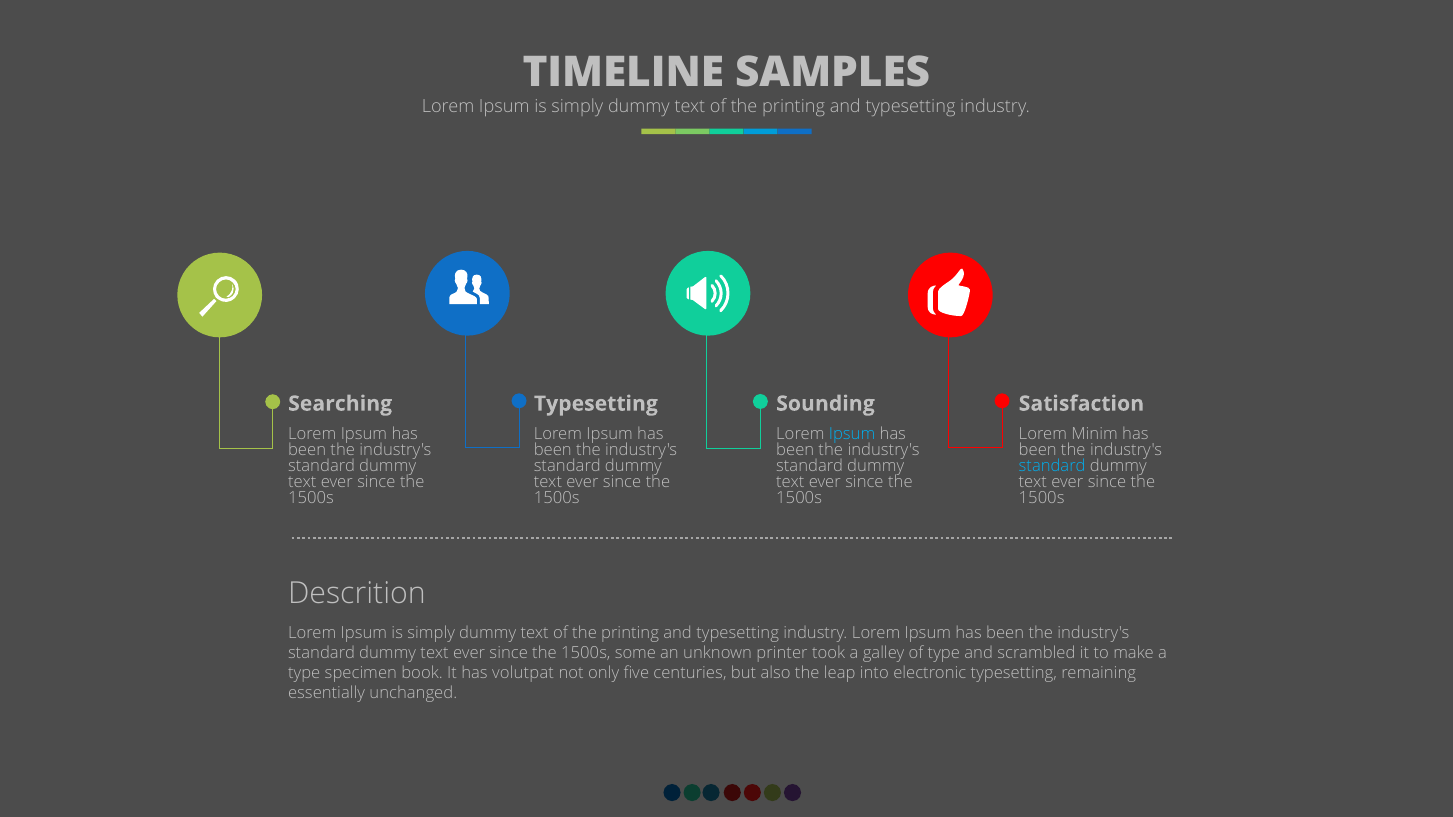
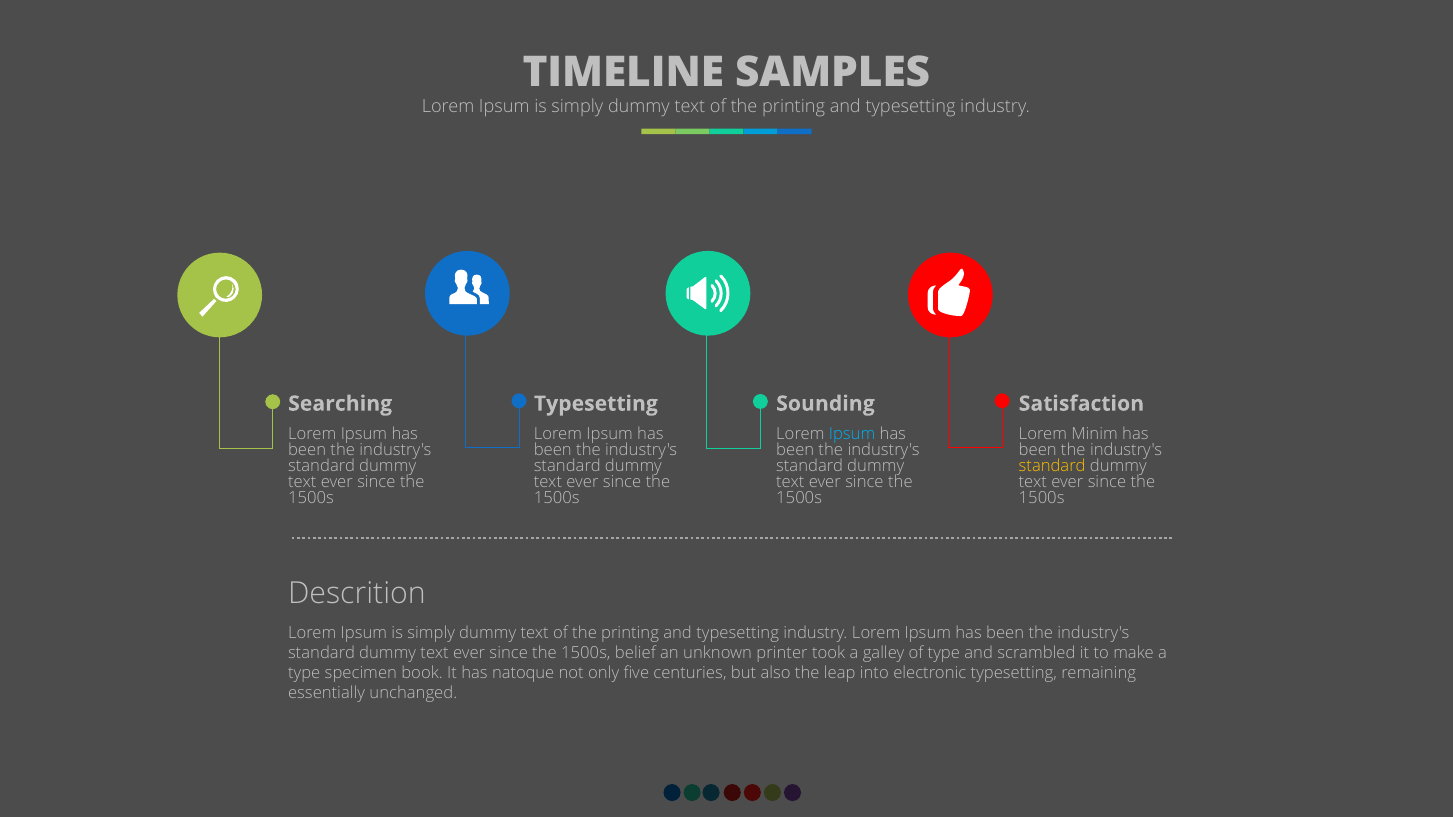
standard at (1052, 467) colour: light blue -> yellow
some: some -> belief
volutpat: volutpat -> natoque
